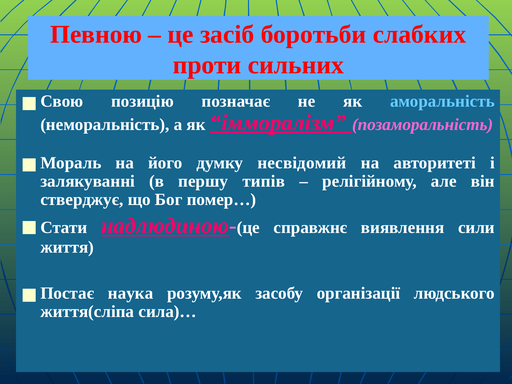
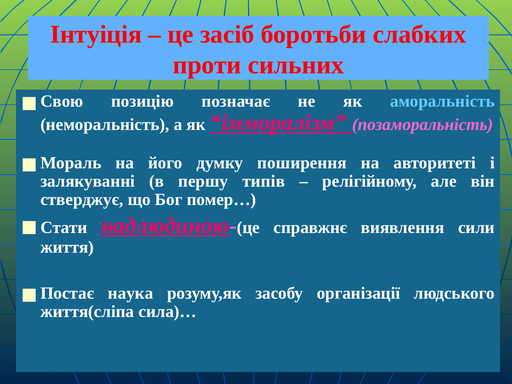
Певною: Певною -> Інтуіція
несвідомий: несвідомий -> поширення
